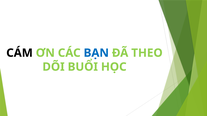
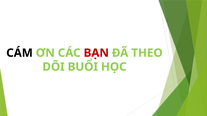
BẠN colour: blue -> red
